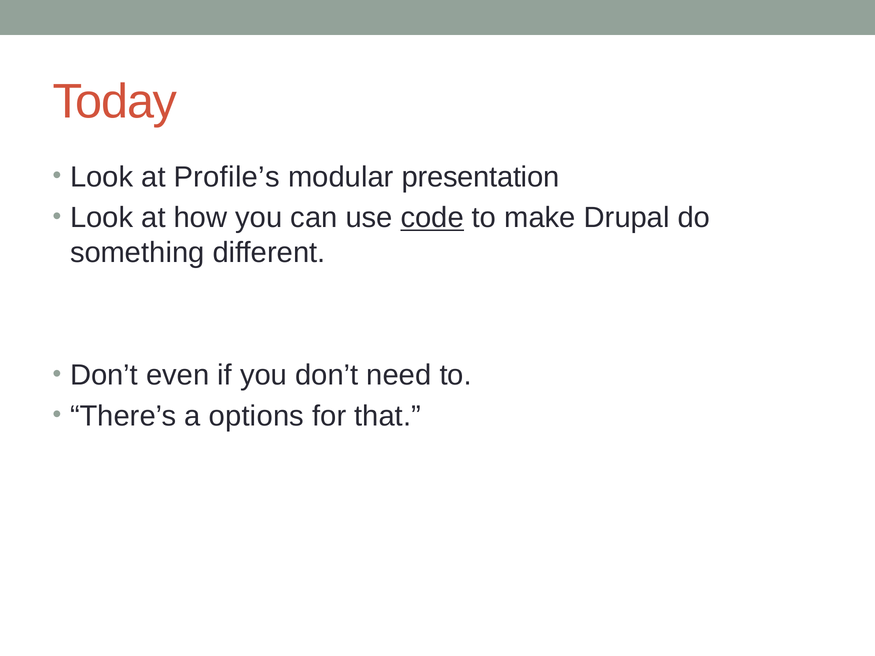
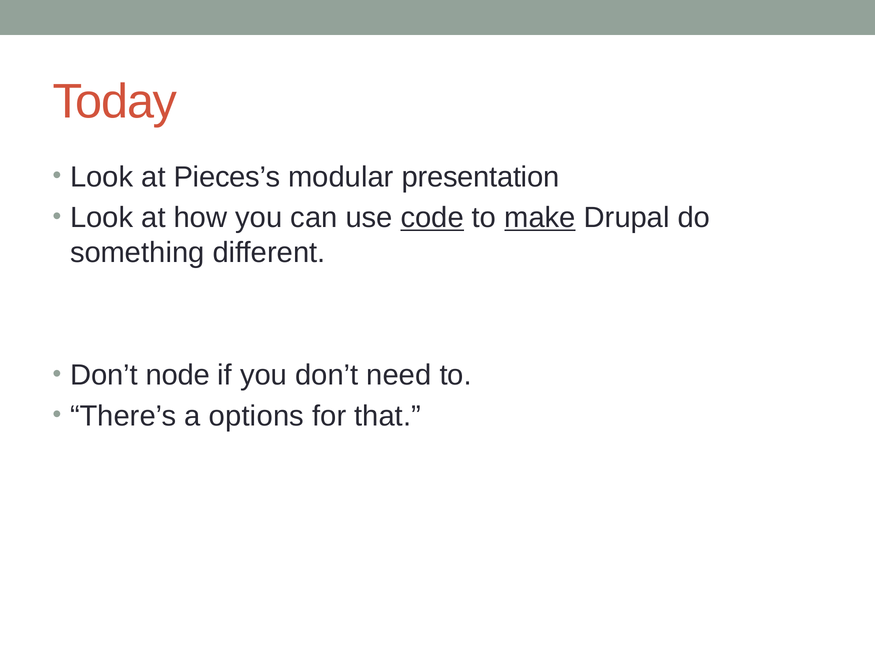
Profile’s: Profile’s -> Pieces’s
make underline: none -> present
even: even -> node
